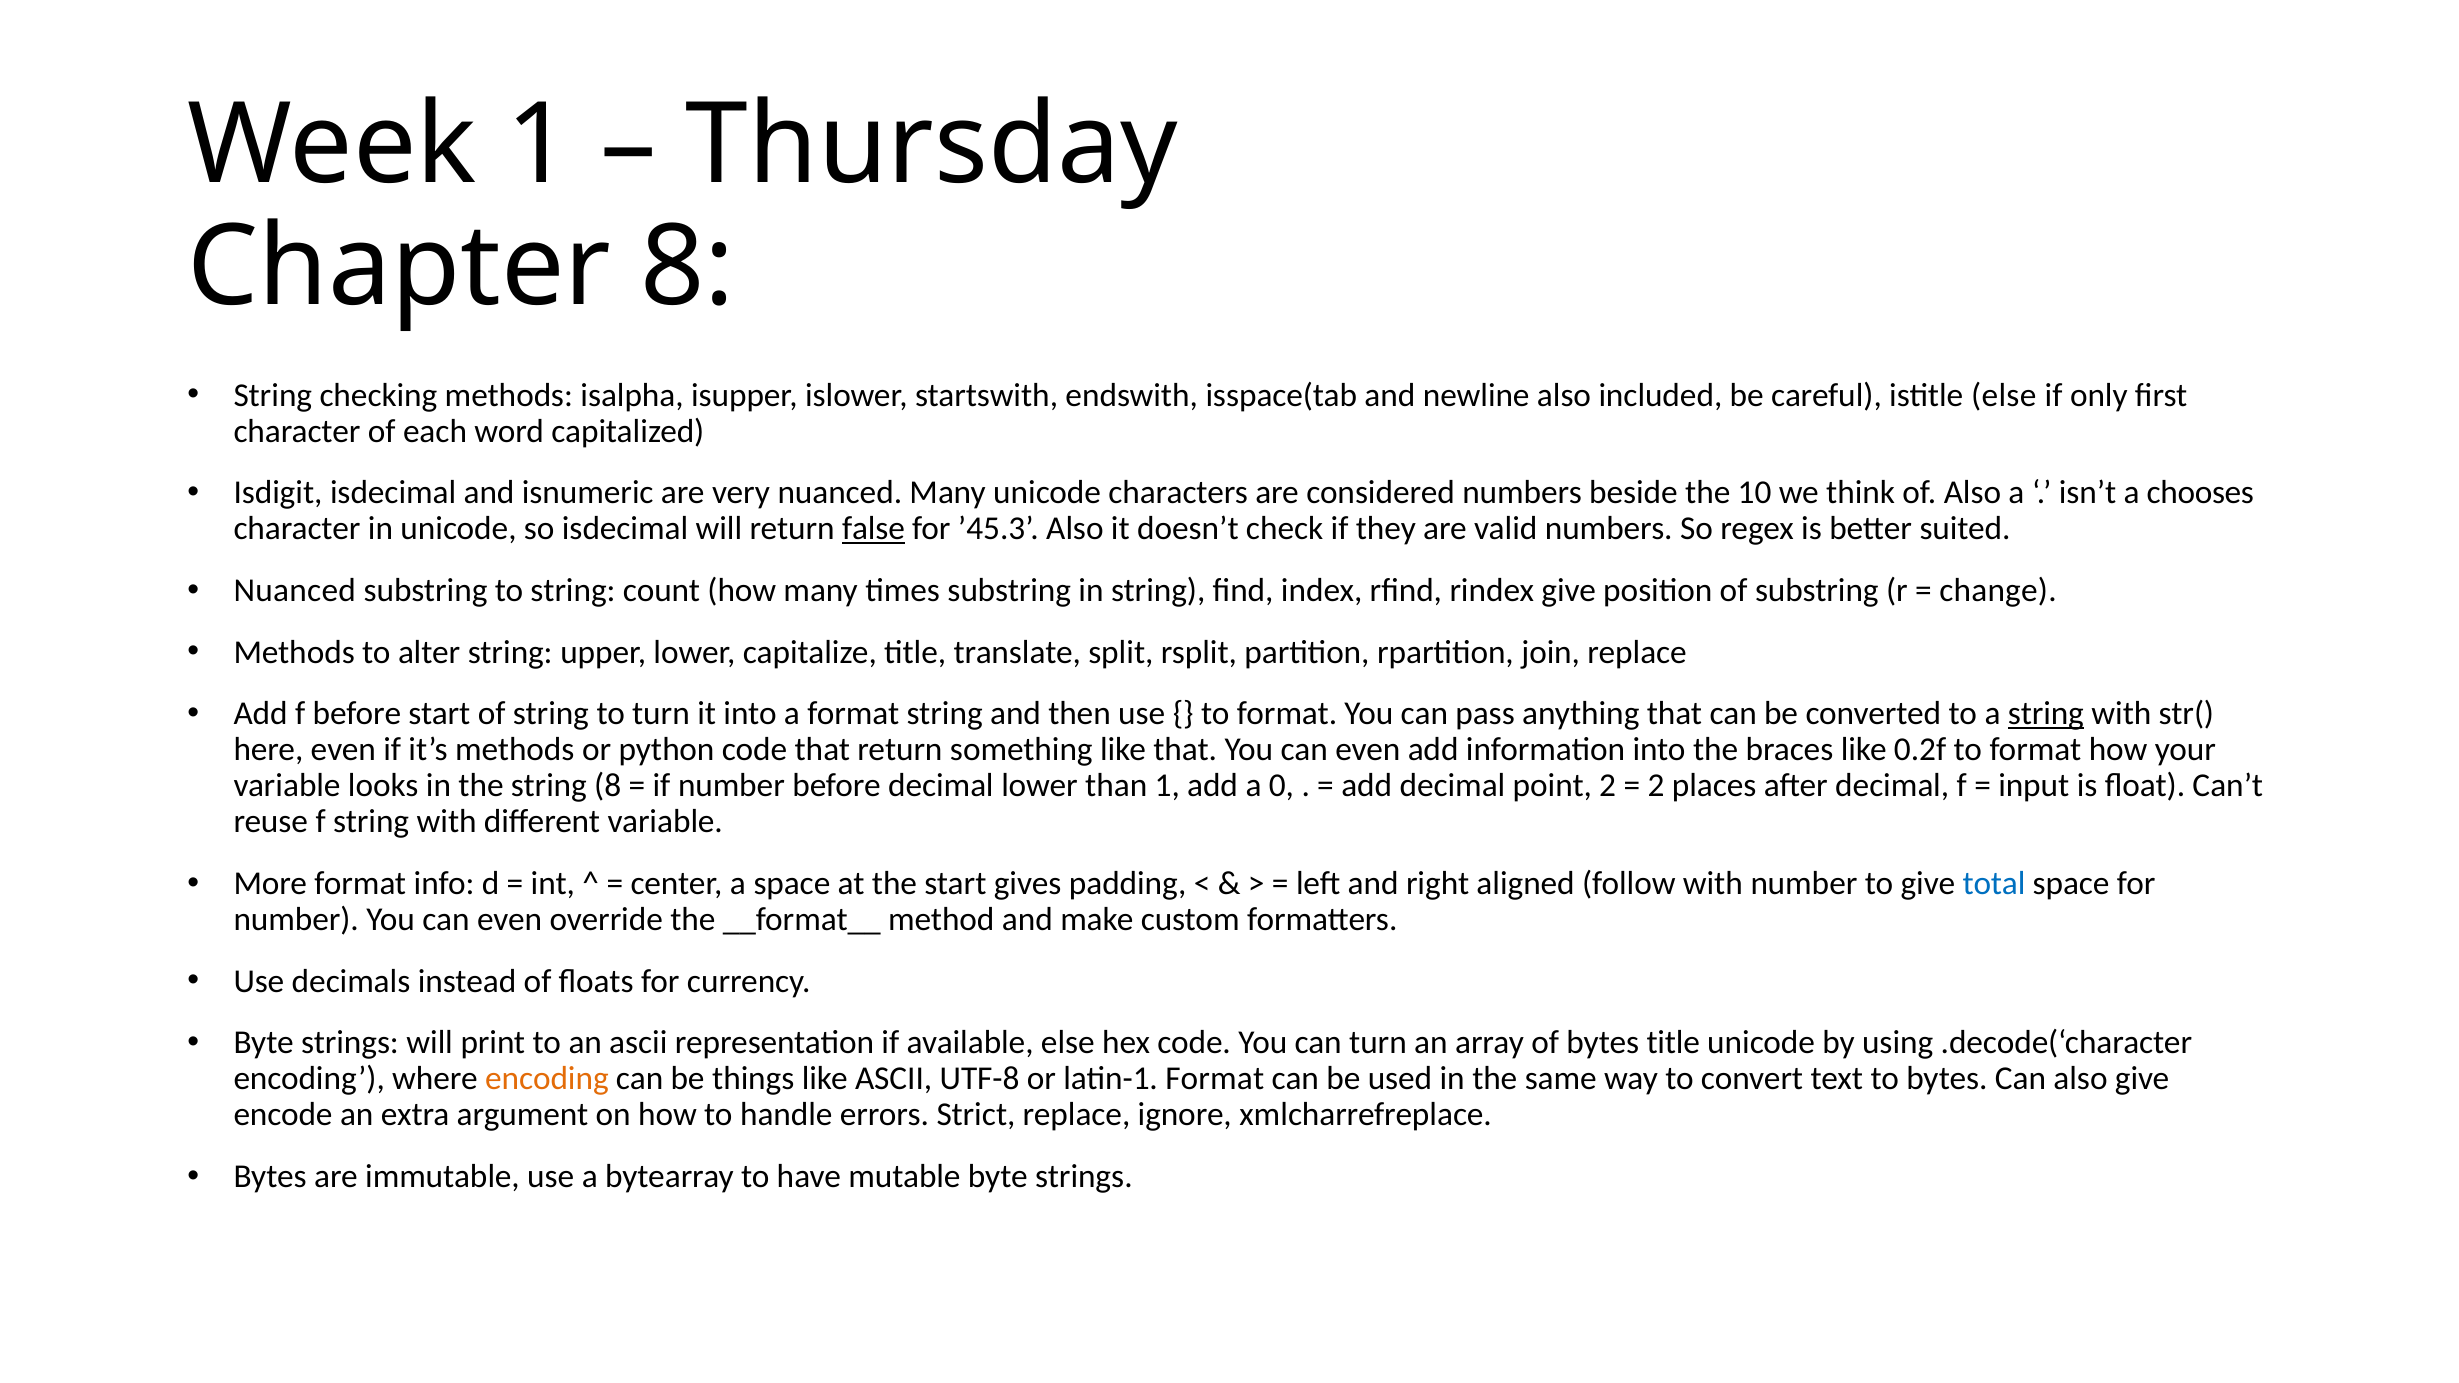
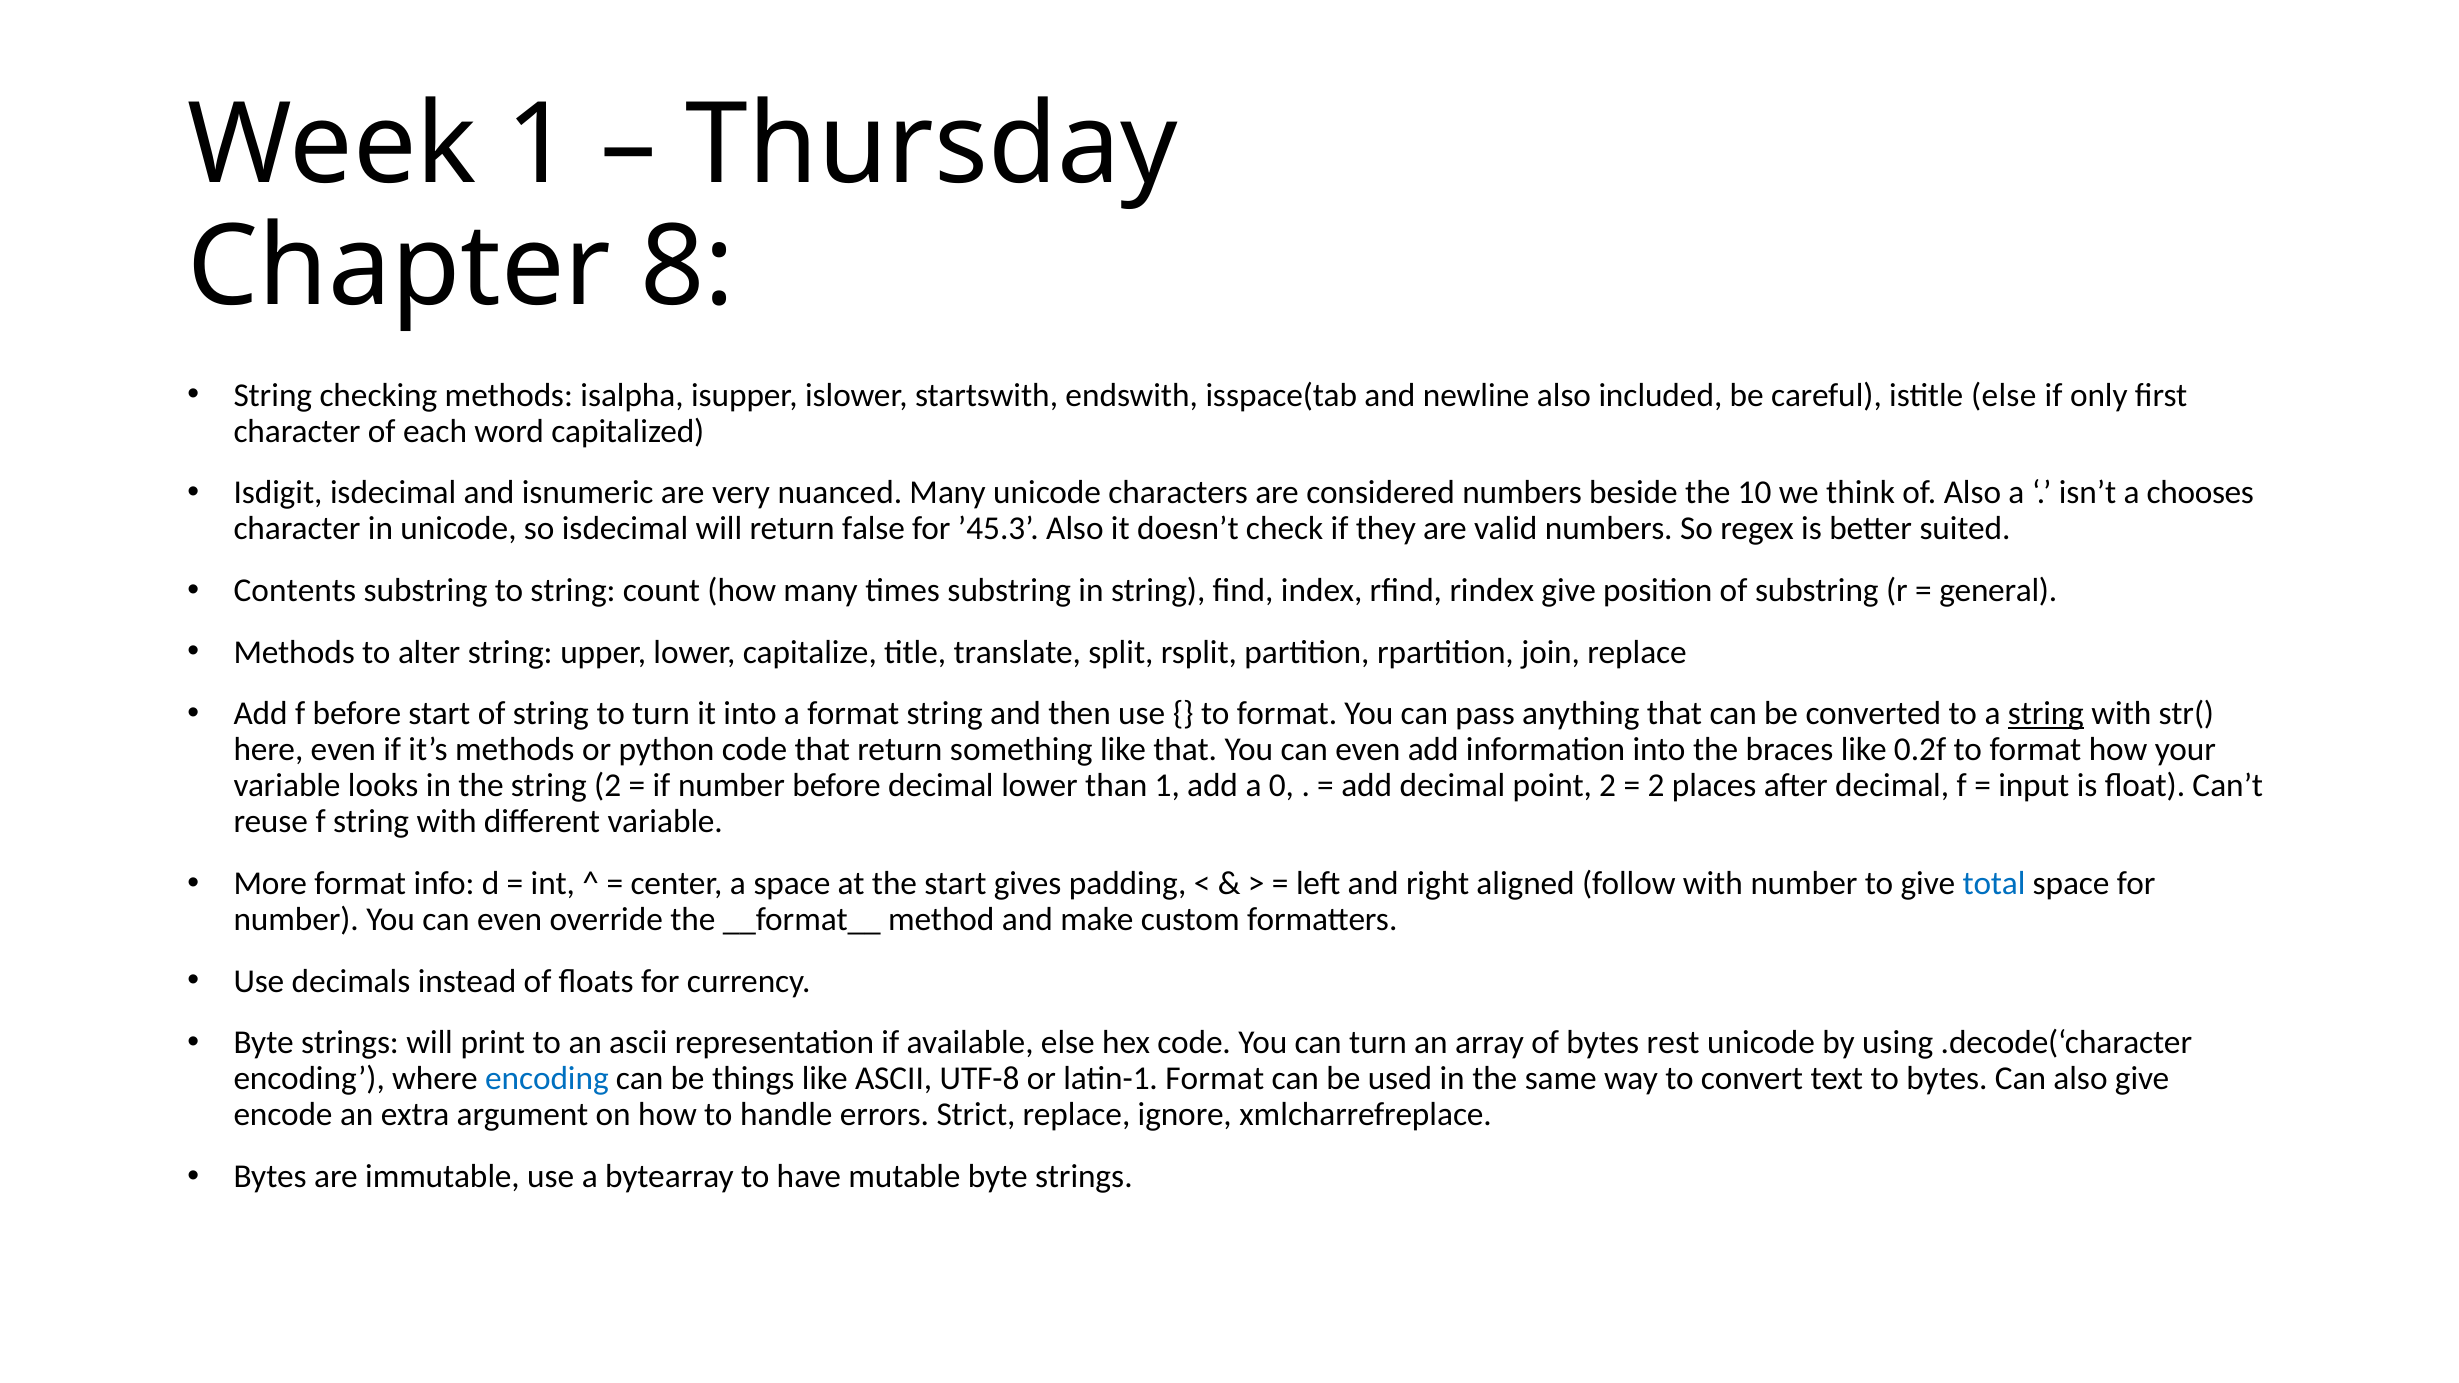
false underline: present -> none
Nuanced at (295, 591): Nuanced -> Contents
change: change -> general
string 8: 8 -> 2
bytes title: title -> rest
encoding at (547, 1079) colour: orange -> blue
